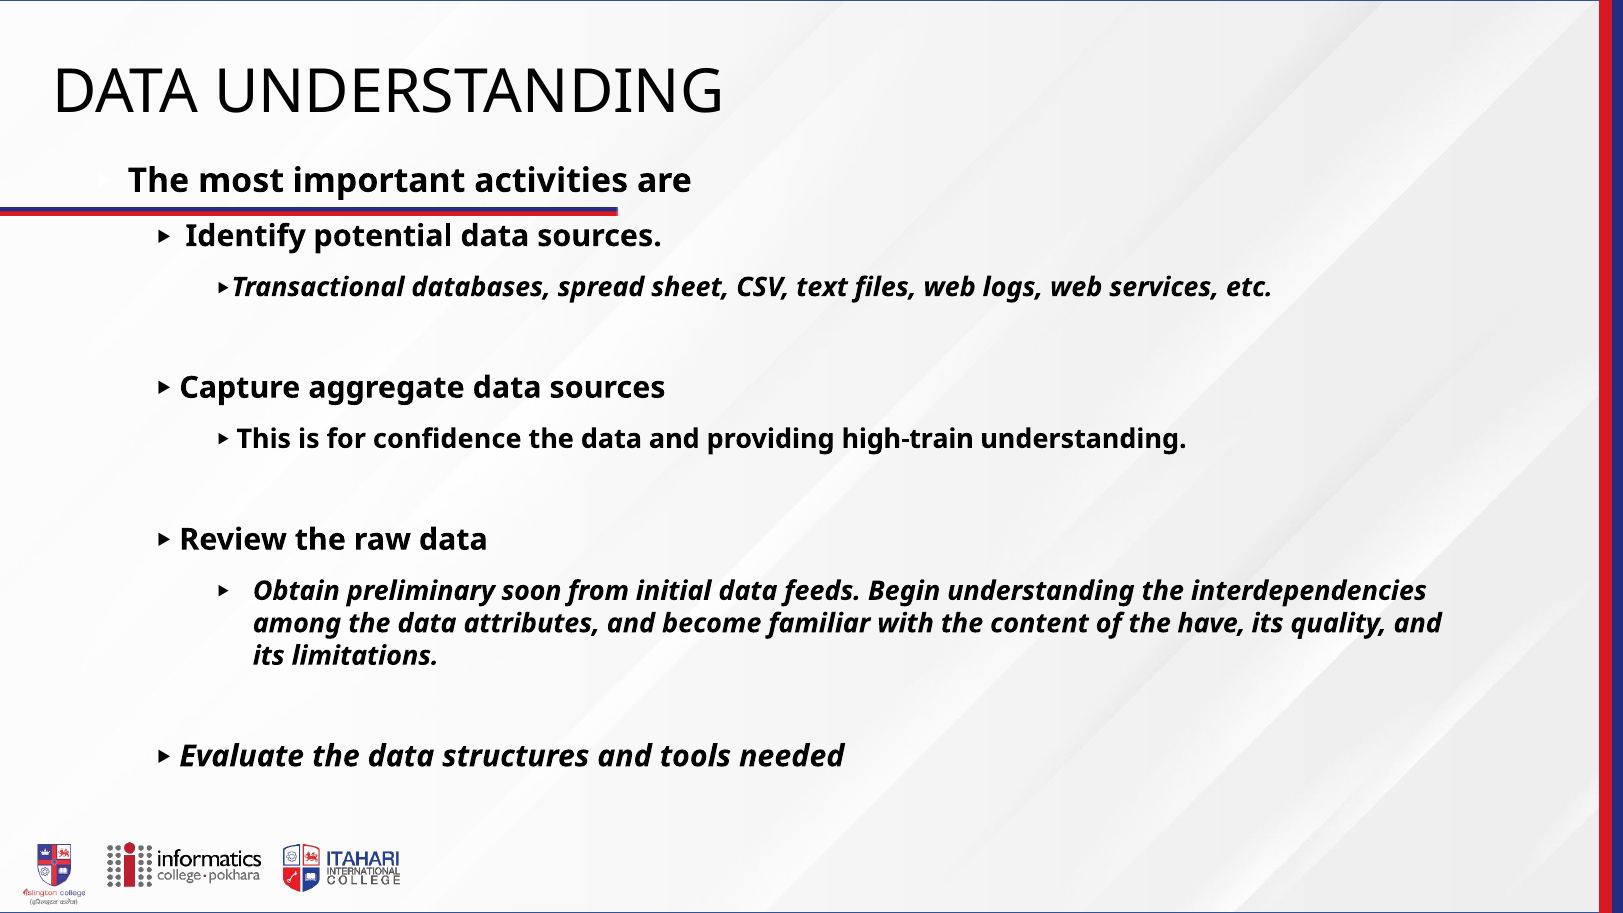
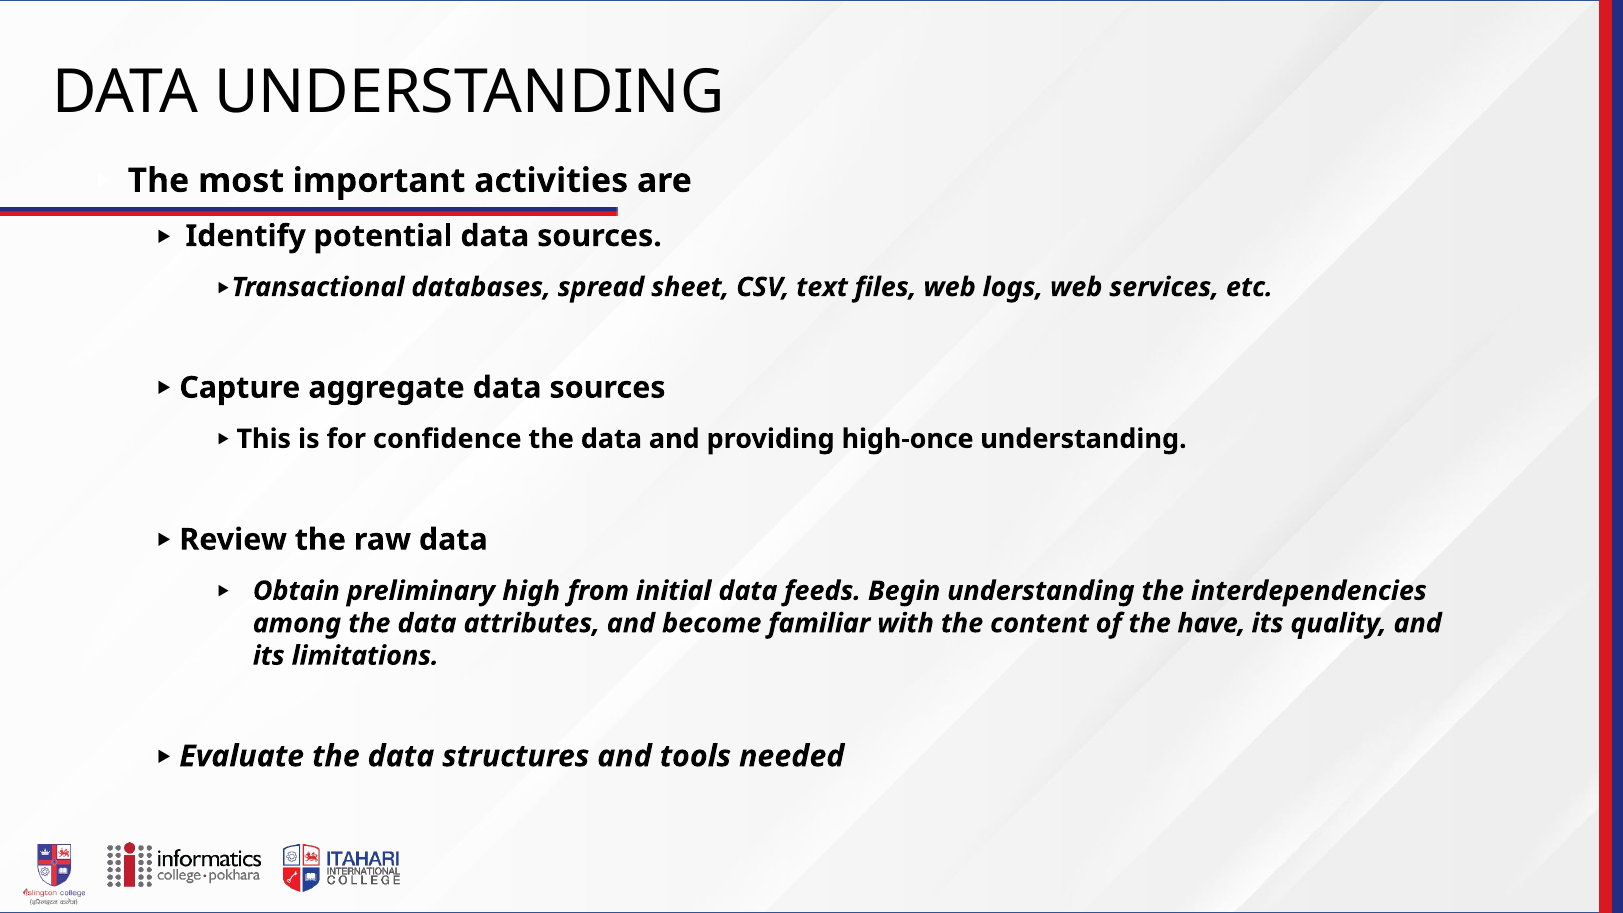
high-train: high-train -> high-once
soon: soon -> high
